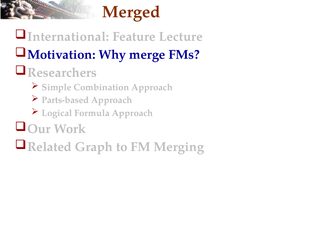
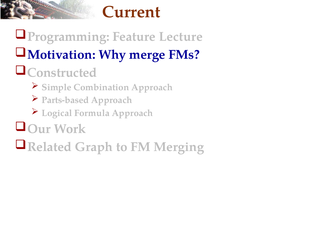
Merged: Merged -> Current
International: International -> Programming
Researchers: Researchers -> Constructed
